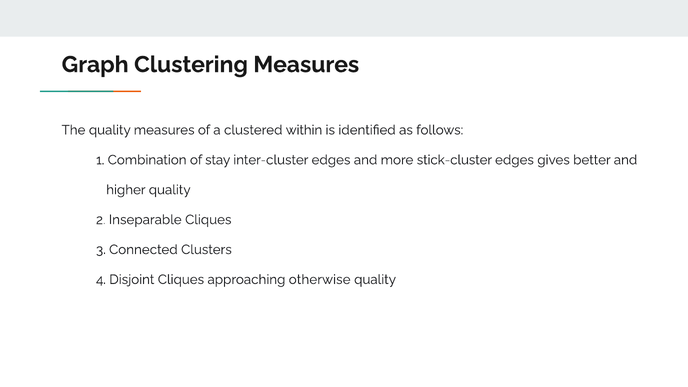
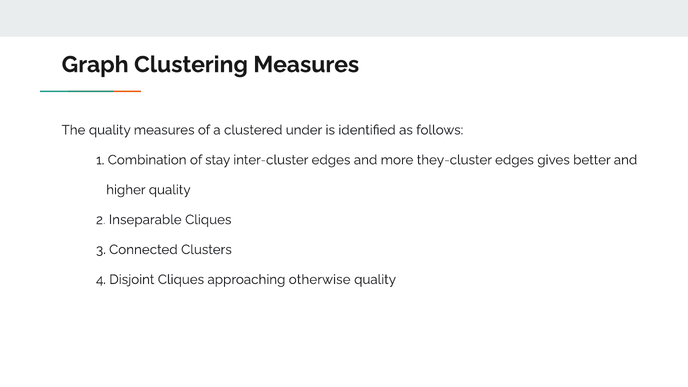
within: within -> under
stick-cluster: stick-cluster -> they-cluster
